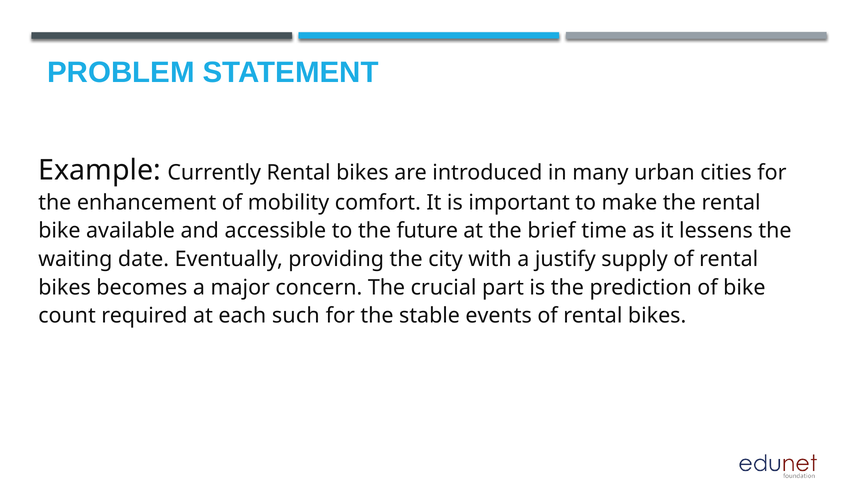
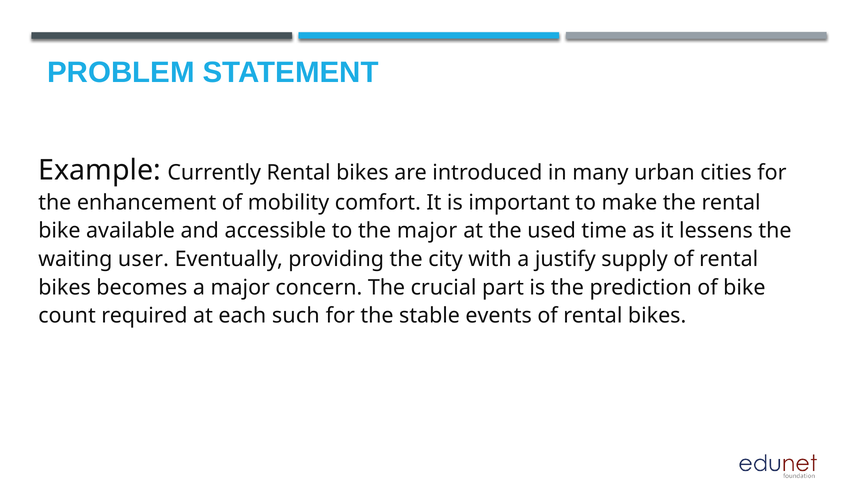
the future: future -> major
brief: brief -> used
date: date -> user
